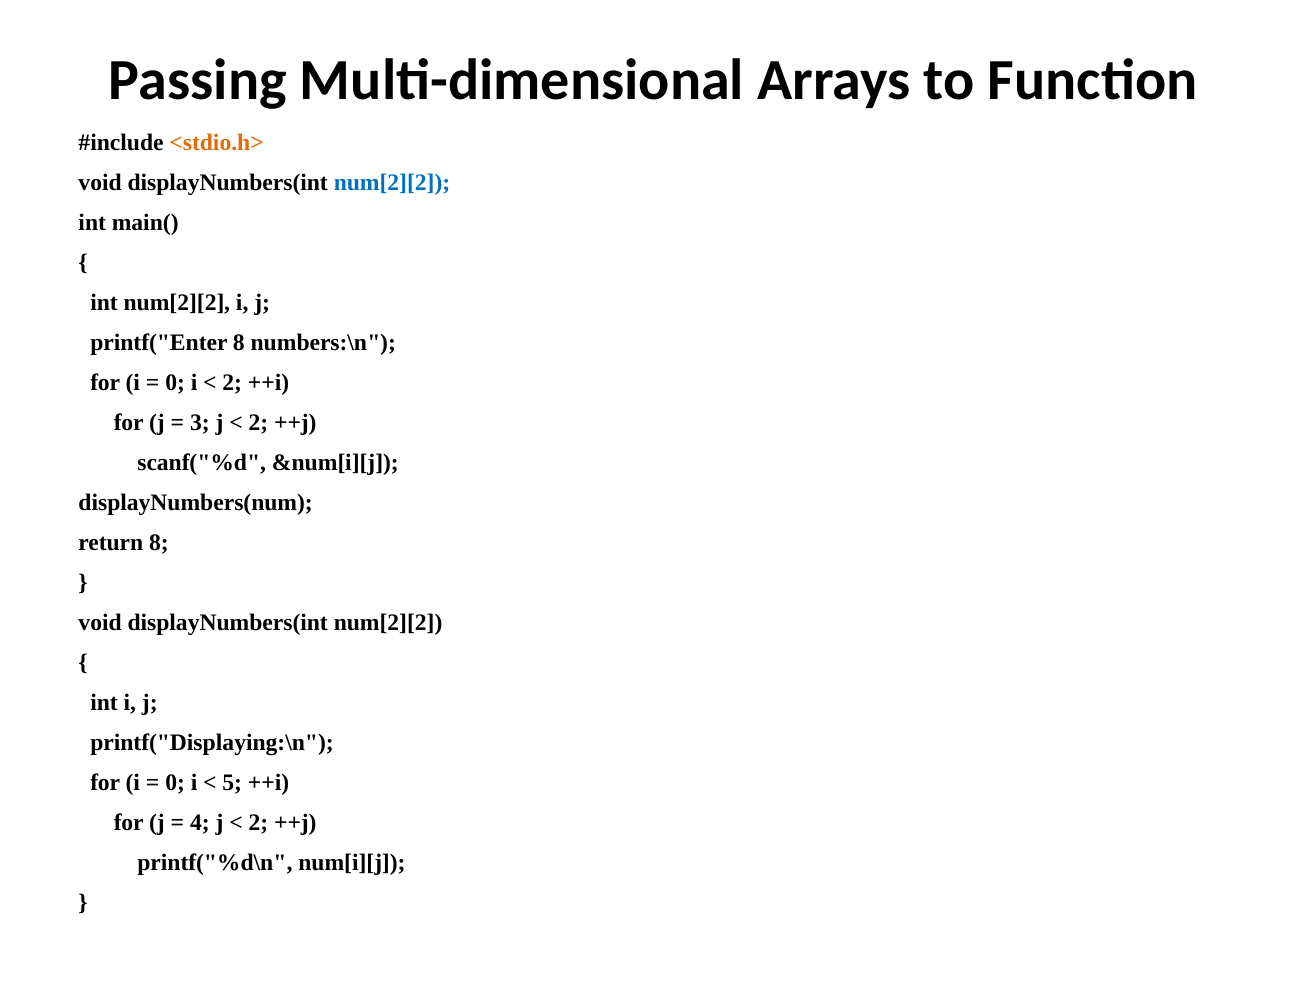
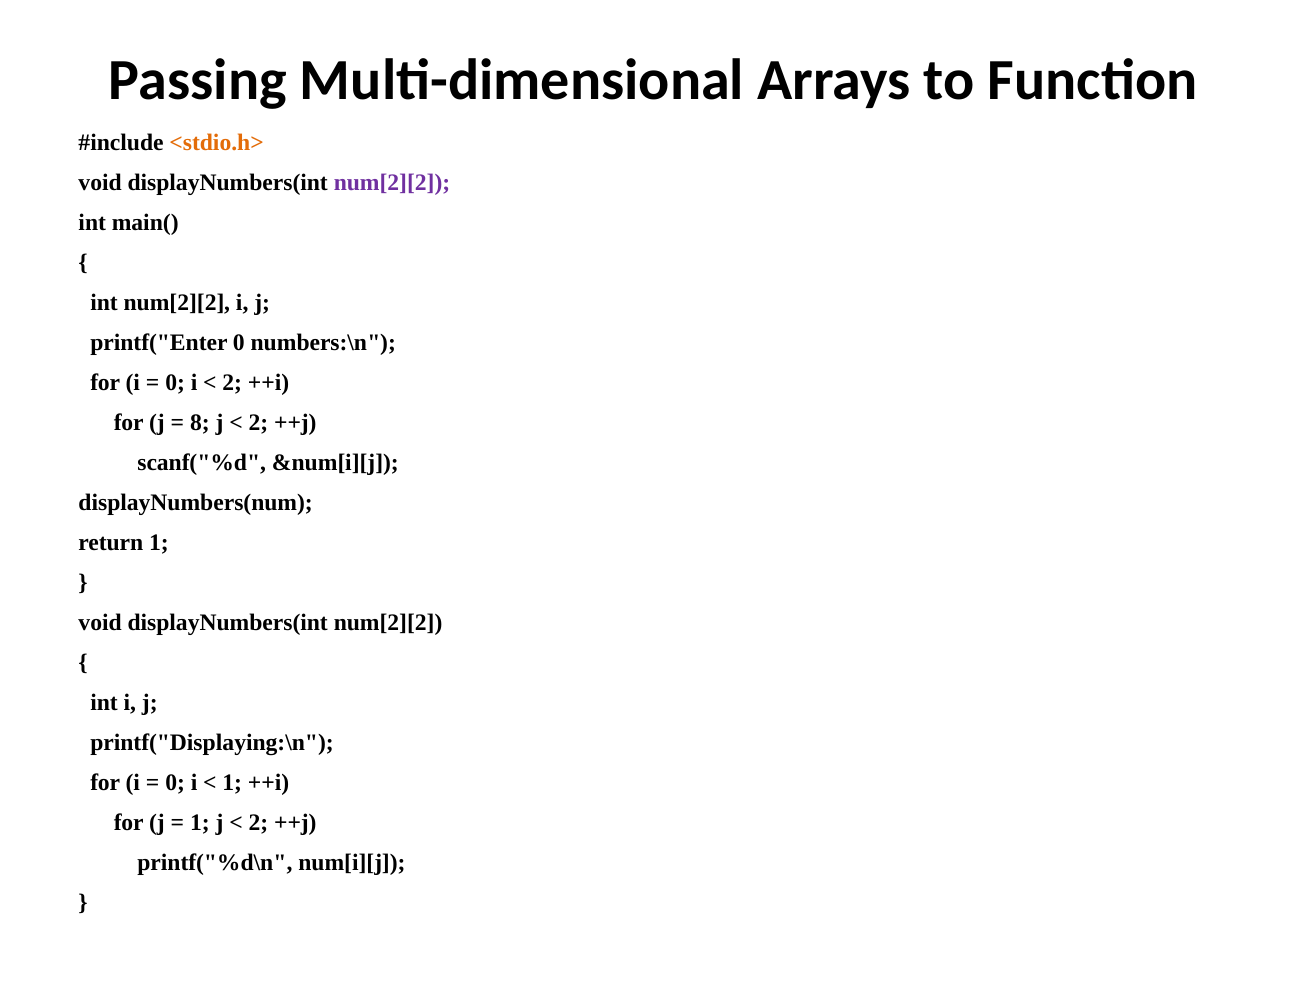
num[2][2 at (392, 182) colour: blue -> purple
printf("Enter 8: 8 -> 0
3: 3 -> 8
return 8: 8 -> 1
5 at (232, 782): 5 -> 1
4 at (200, 822): 4 -> 1
